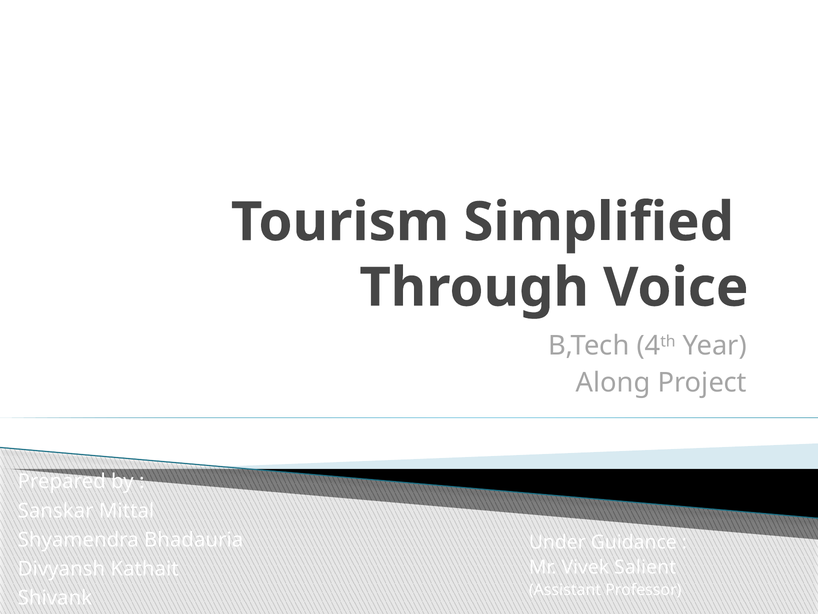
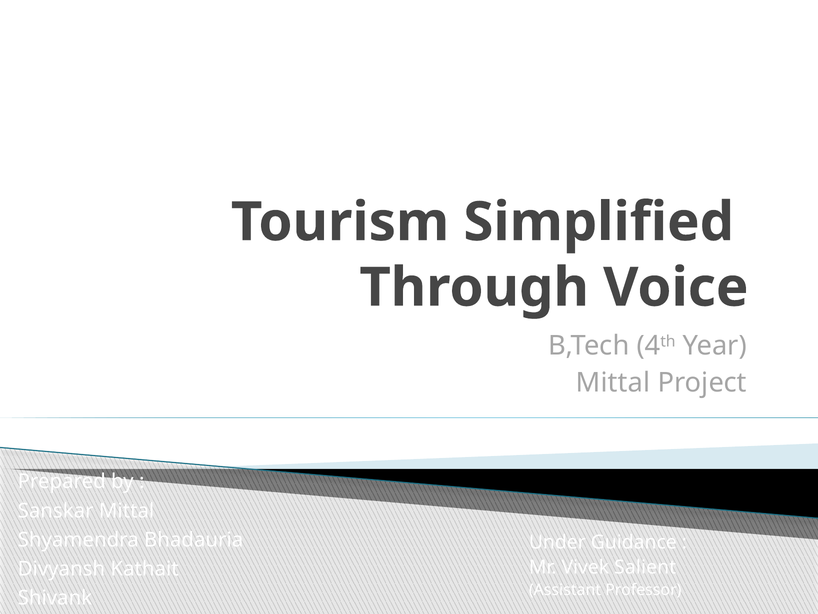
Along at (613, 383): Along -> Mittal
